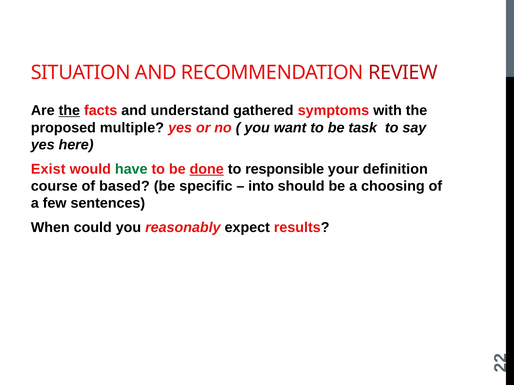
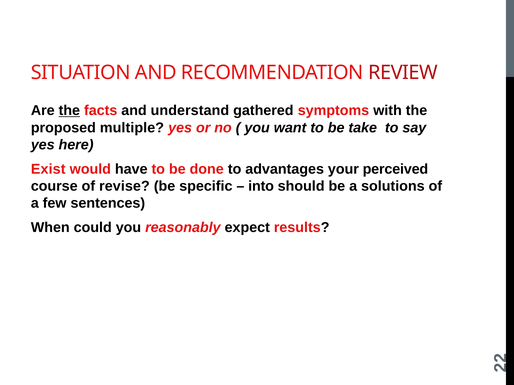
task: task -> take
have colour: green -> black
done underline: present -> none
responsible: responsible -> advantages
definition: definition -> perceived
based: based -> revise
choosing: choosing -> solutions
